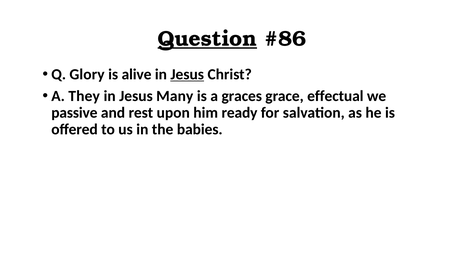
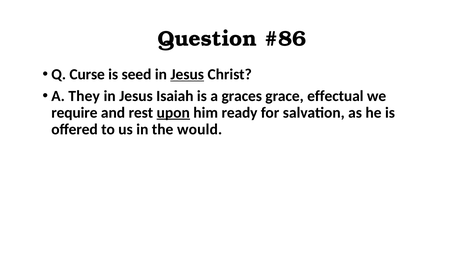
Question underline: present -> none
Glory: Glory -> Curse
alive: alive -> seed
Many: Many -> Isaiah
passive: passive -> require
upon underline: none -> present
babies: babies -> would
